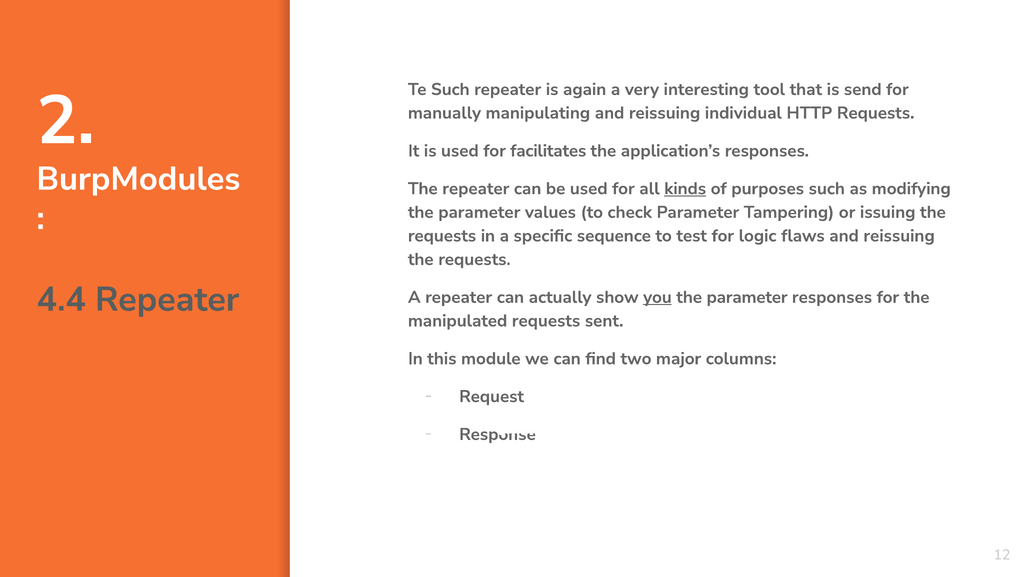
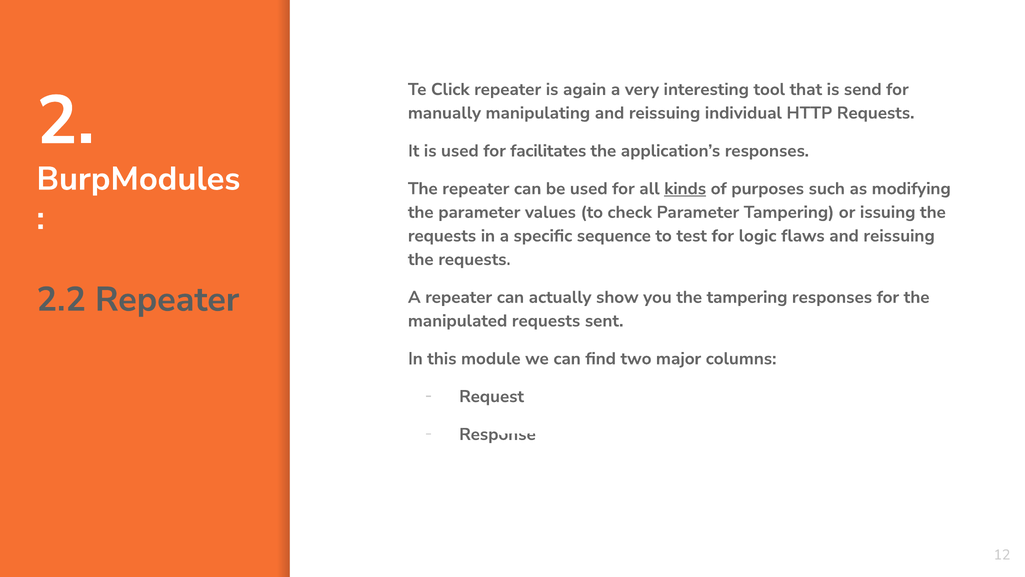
Te Such: Such -> Click
4.4: 4.4 -> 2.2
you underline: present -> none
parameter at (747, 297): parameter -> tampering
